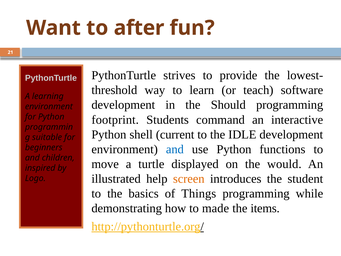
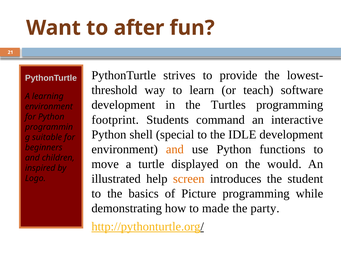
Should: Should -> Turtles
current: current -> special
and at (175, 149) colour: blue -> orange
Things: Things -> Picture
items: items -> party
